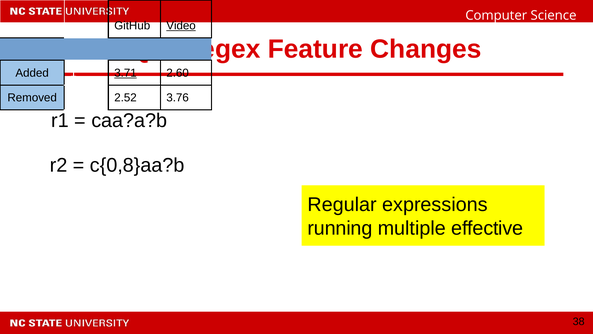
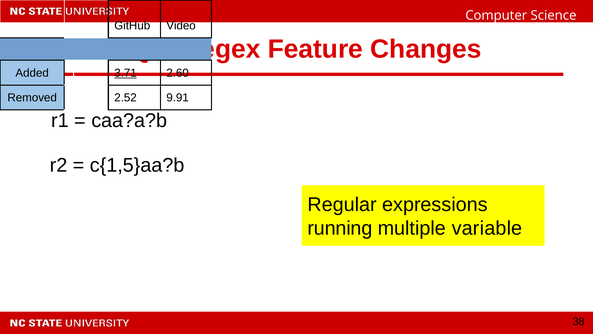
Video underline: present -> none
3.76: 3.76 -> 9.91
c{0,8}aa?b: c{0,8}aa?b -> c{1,5}aa?b
effective: effective -> variable
